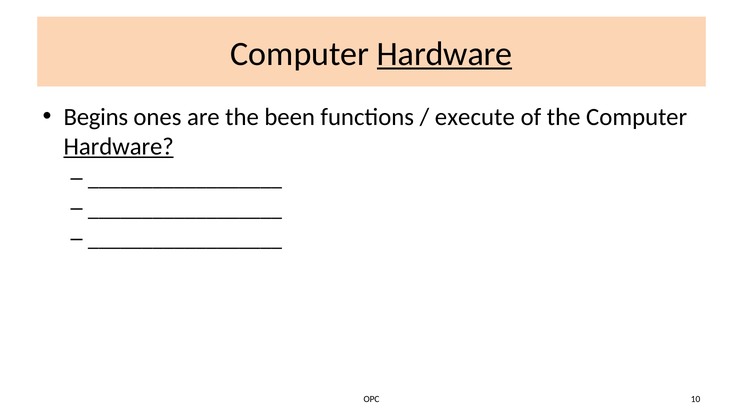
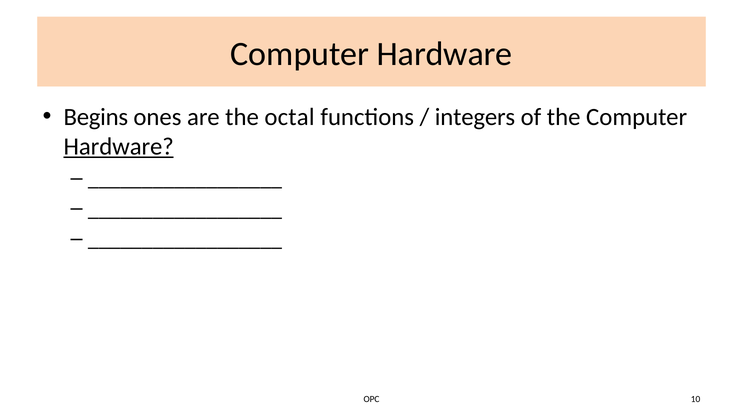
Hardware at (445, 54) underline: present -> none
been: been -> octal
execute: execute -> integers
